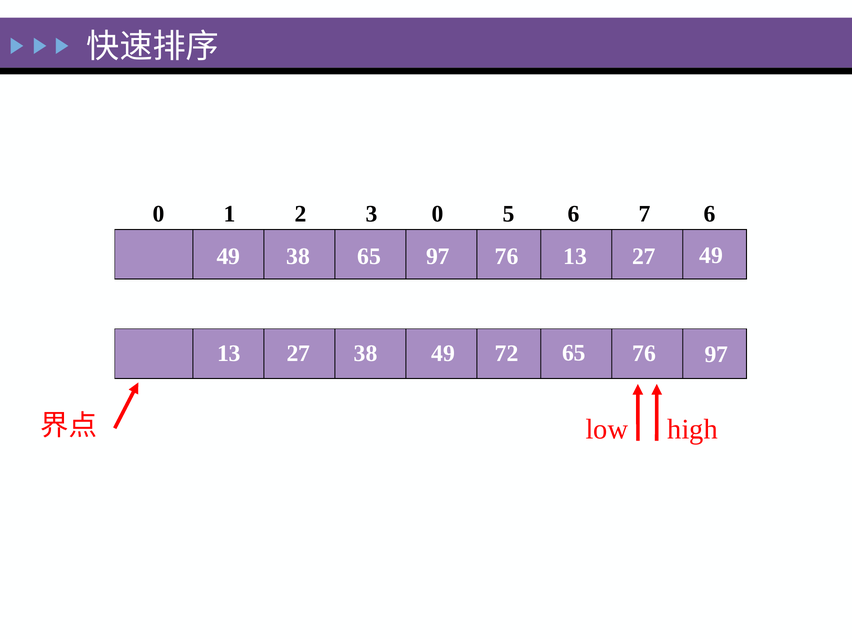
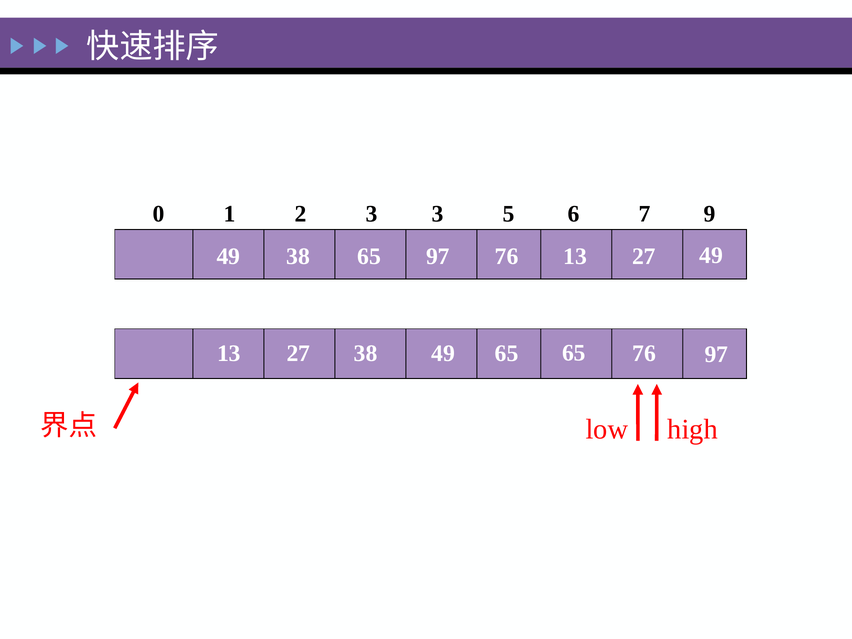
3 0: 0 -> 3
7 6: 6 -> 9
27 72: 72 -> 65
